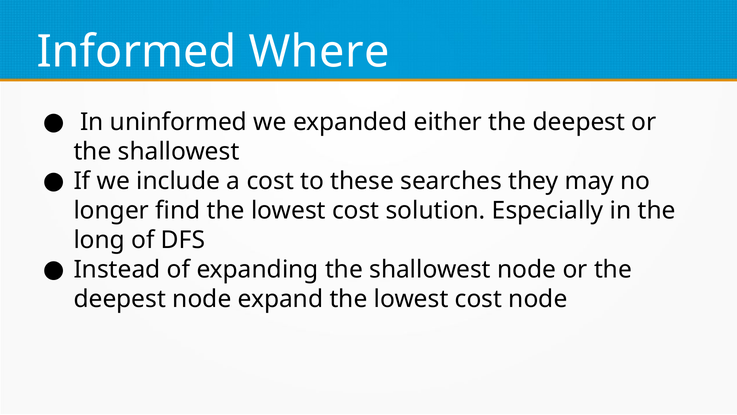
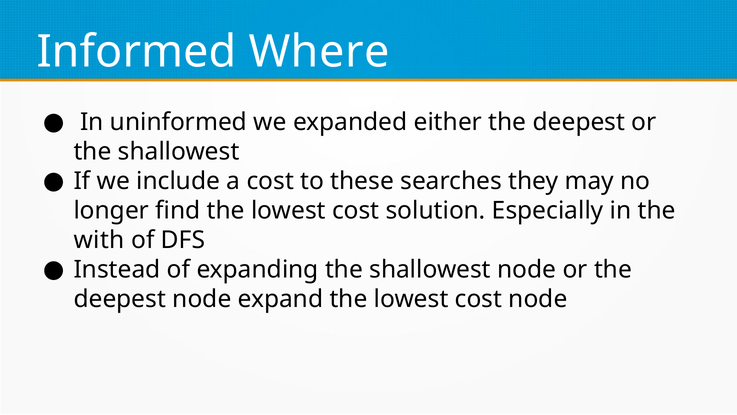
long: long -> with
